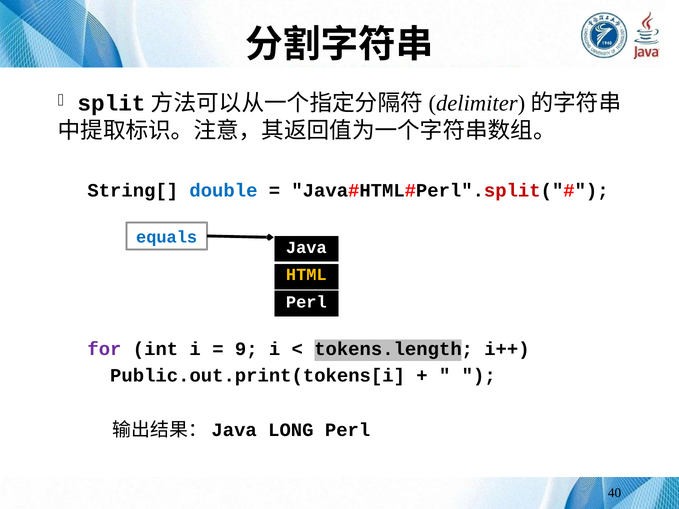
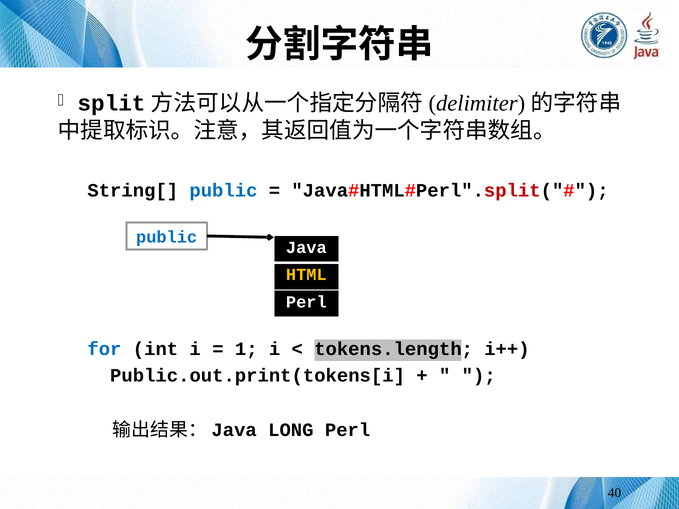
String[ double: double -> public
equals at (167, 237): equals -> public
for colour: purple -> blue
9: 9 -> 1
